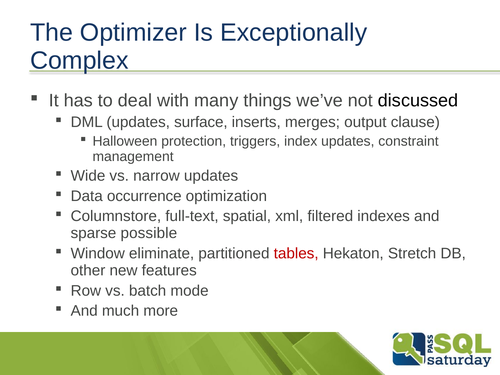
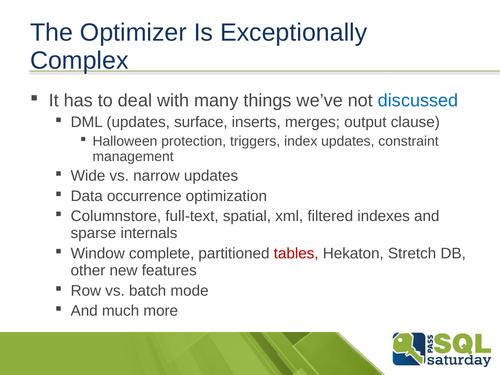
discussed colour: black -> blue
possible: possible -> internals
eliminate: eliminate -> complete
